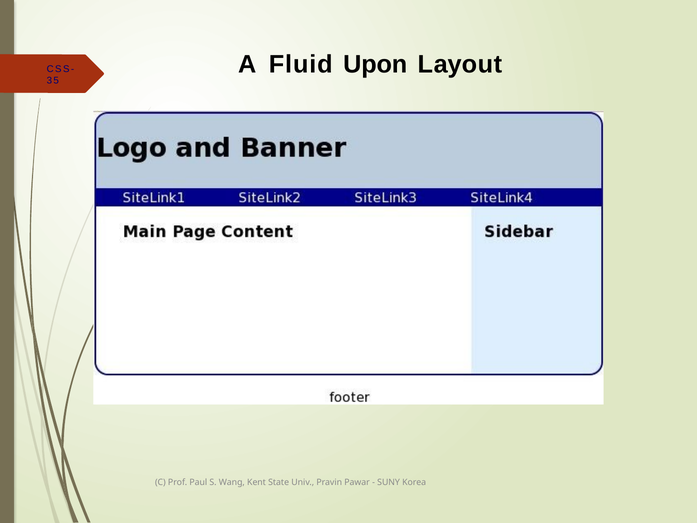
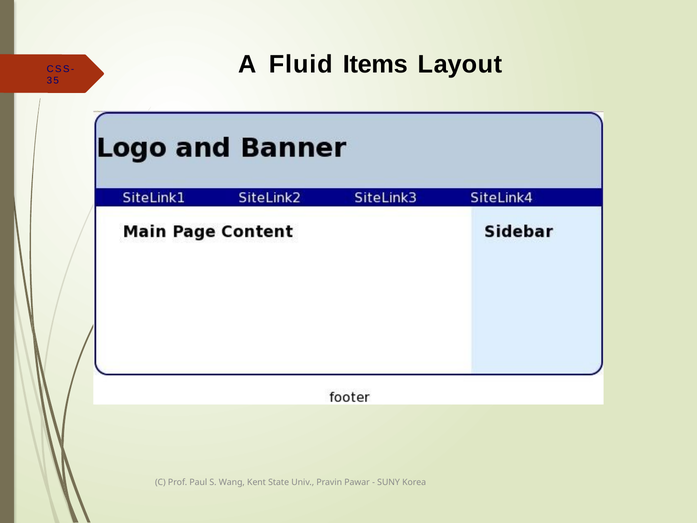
Upon: Upon -> Items
